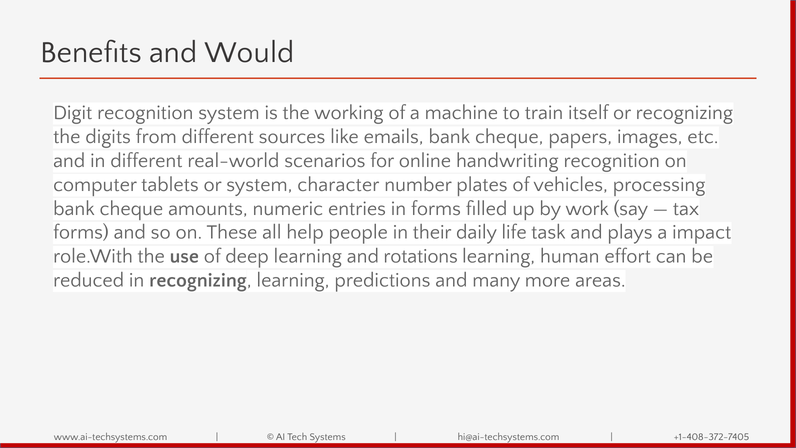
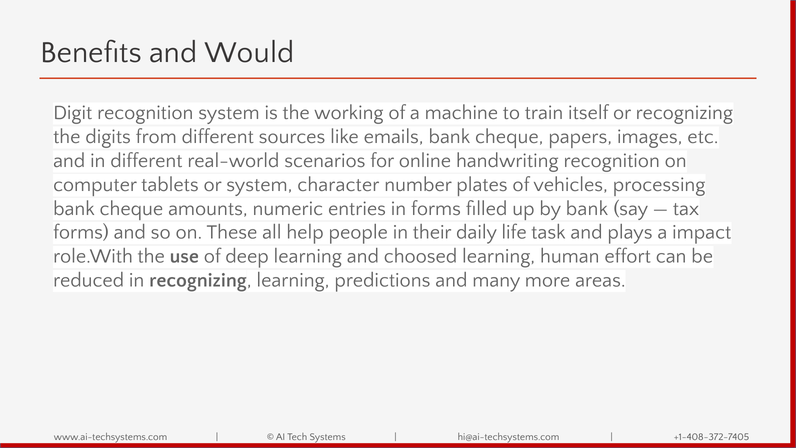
by work: work -> bank
rotations: rotations -> choosed
